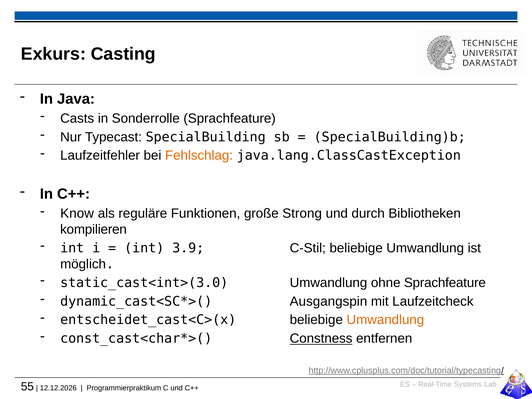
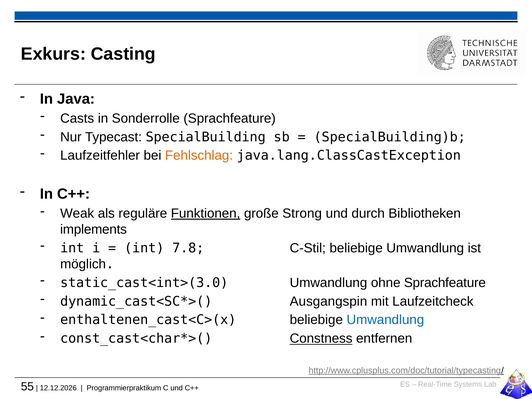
Know: Know -> Weak
Funktionen underline: none -> present
kompilieren: kompilieren -> implements
3.9: 3.9 -> 7.8
entscheidet_cast<C>(x: entscheidet_cast<C>(x -> enthaltenen_cast<C>(x
Umwandlung at (385, 320) colour: orange -> blue
